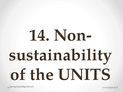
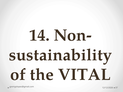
UNITS: UNITS -> VITAL
